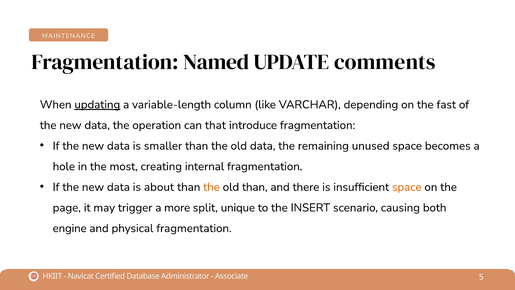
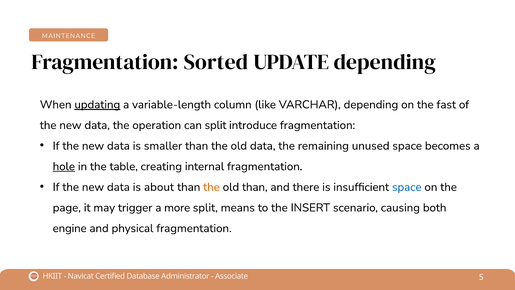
Named: Named -> Sorted
UPDATE comments: comments -> depending
can that: that -> split
hole underline: none -> present
most: most -> table
space at (407, 187) colour: orange -> blue
unique: unique -> means
